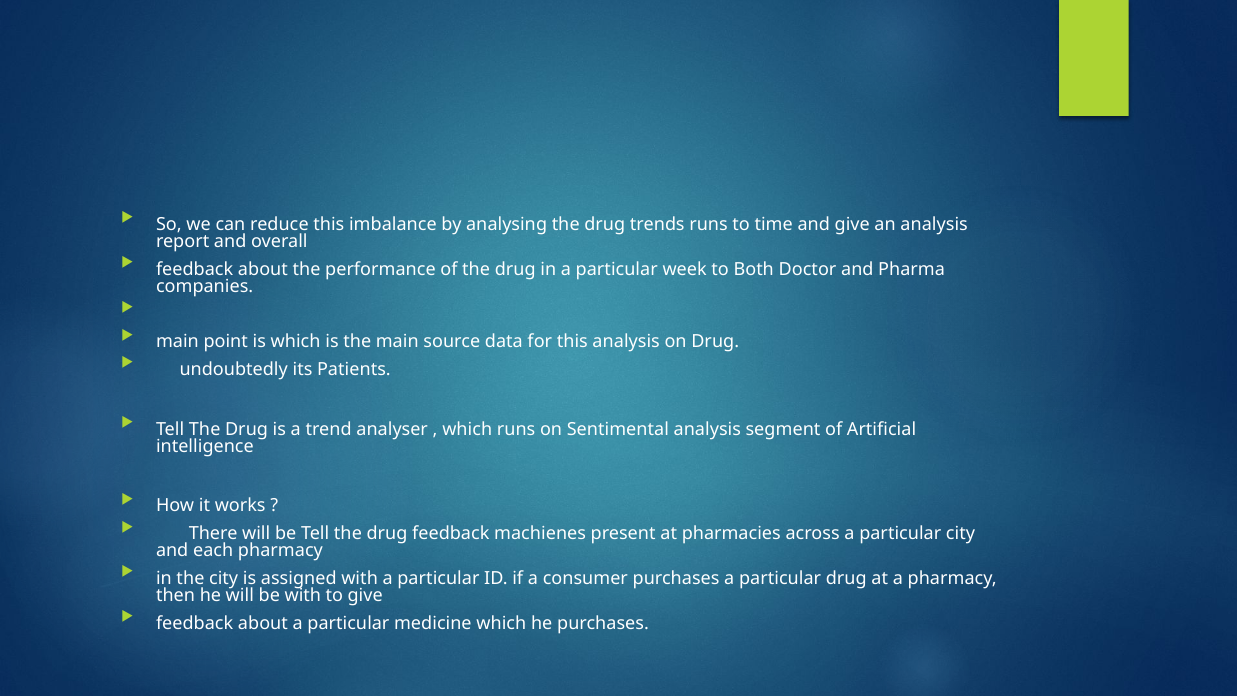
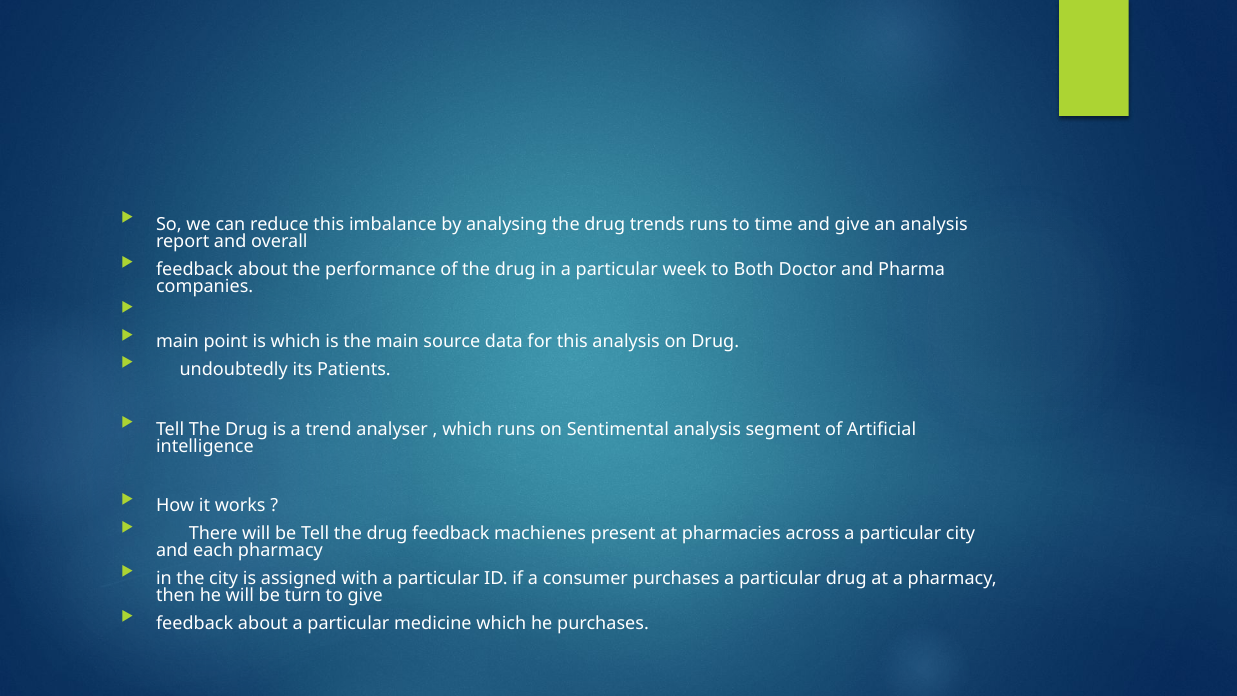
be with: with -> turn
